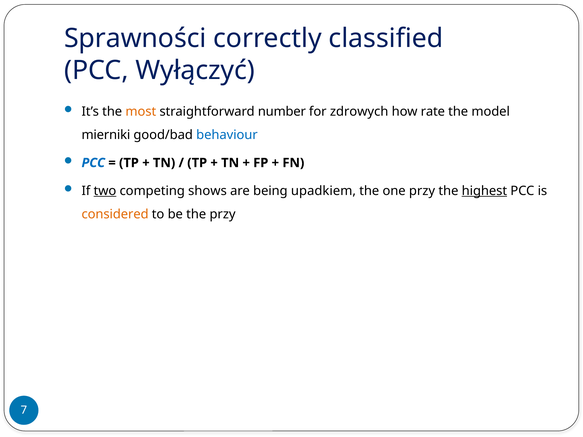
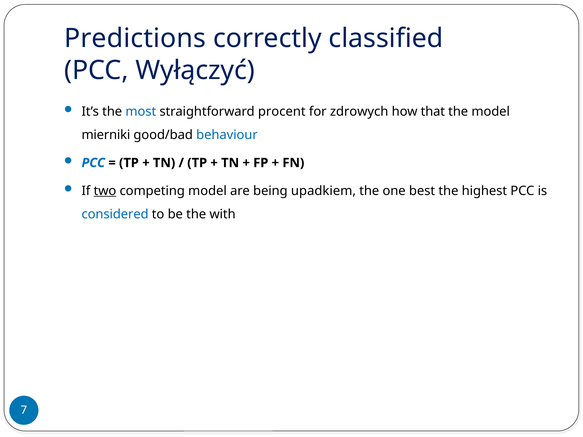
Sprawności: Sprawności -> Predictions
most colour: orange -> blue
number: number -> procent
rate: rate -> that
competing shows: shows -> model
one przy: przy -> best
highest underline: present -> none
considered colour: orange -> blue
the przy: przy -> with
